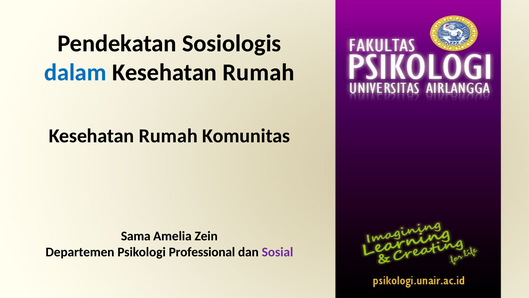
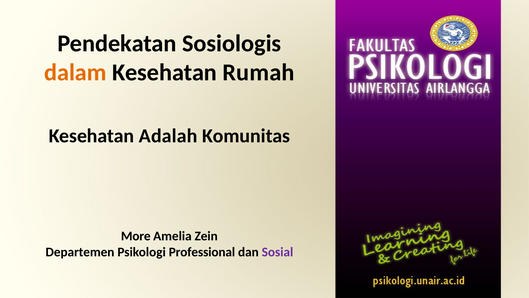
dalam colour: blue -> orange
Rumah at (168, 136): Rumah -> Adalah
Sama: Sama -> More
